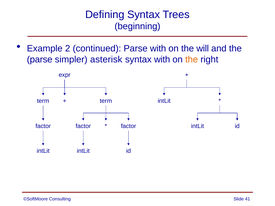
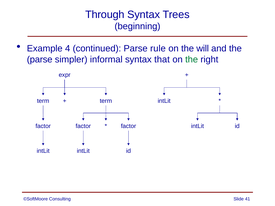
Defining: Defining -> Through
2: 2 -> 4
Parse with: with -> rule
asterisk: asterisk -> informal
syntax with: with -> that
the at (192, 60) colour: orange -> green
